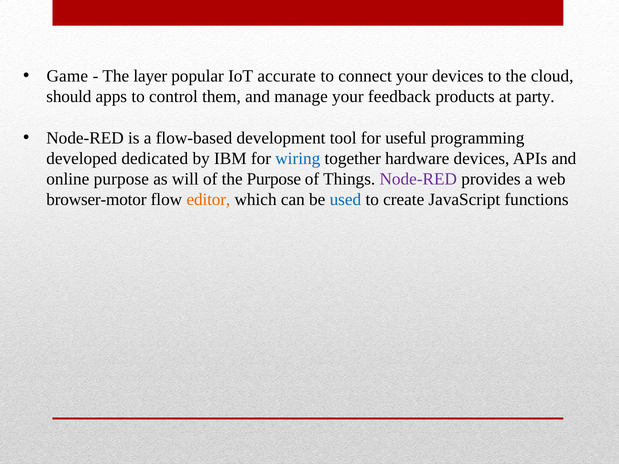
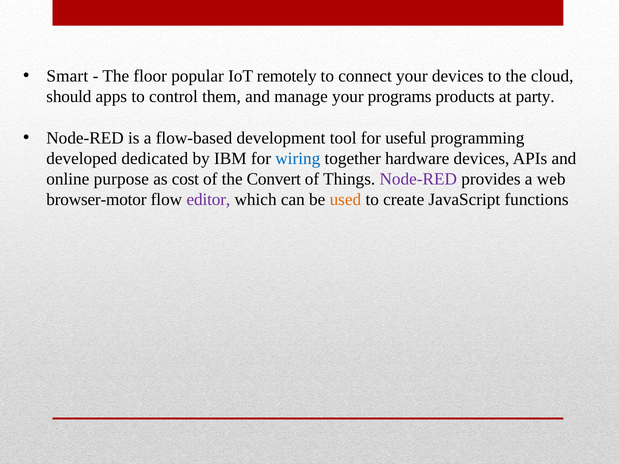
Game: Game -> Smart
layer: layer -> floor
accurate: accurate -> remotely
feedback: feedback -> programs
will: will -> cost
the Purpose: Purpose -> Convert
editor colour: orange -> purple
used colour: blue -> orange
